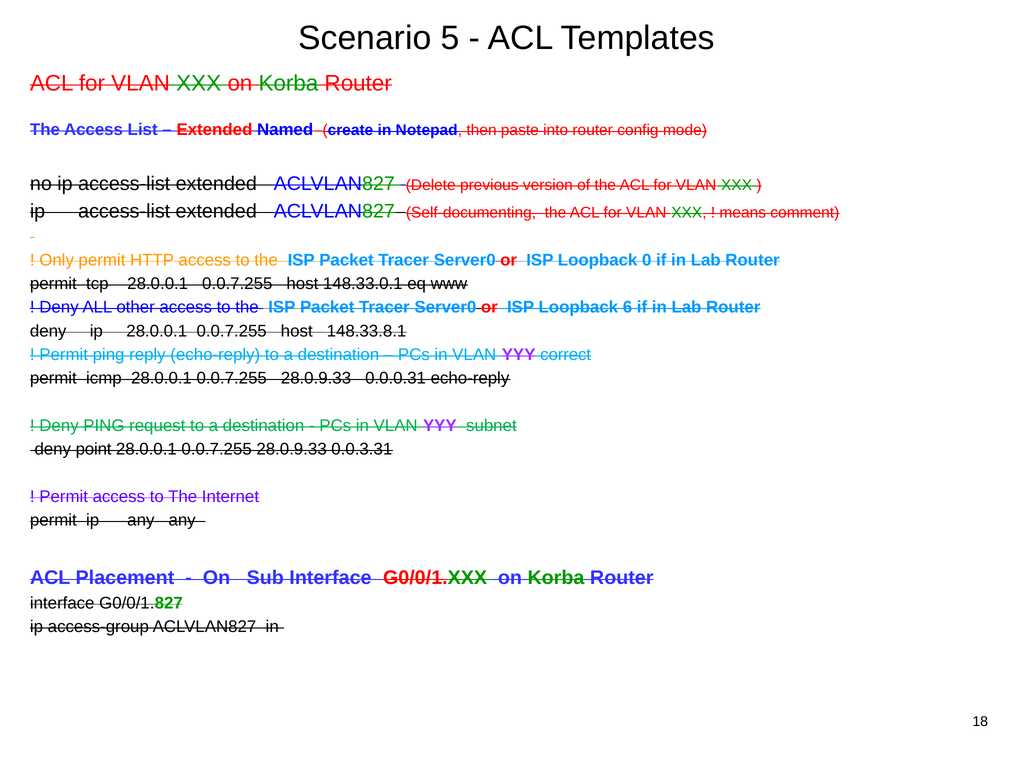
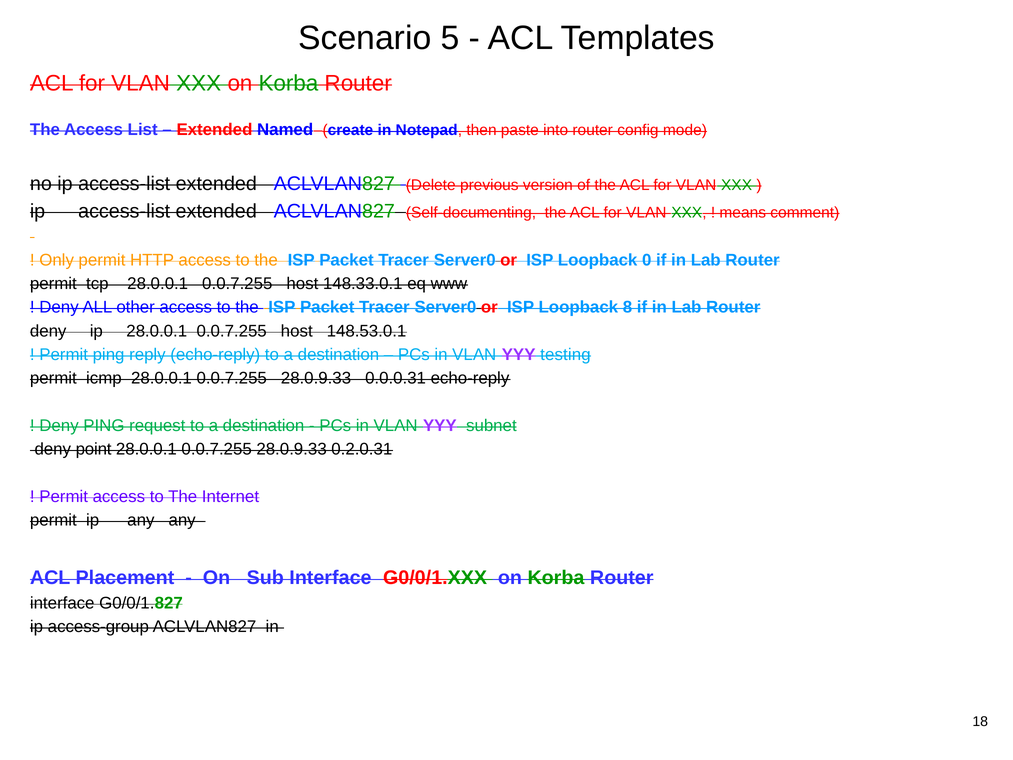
6: 6 -> 8
148.33.8.1: 148.33.8.1 -> 148.53.0.1
correct: correct -> testing
0.0.3.31: 0.0.3.31 -> 0.2.0.31
